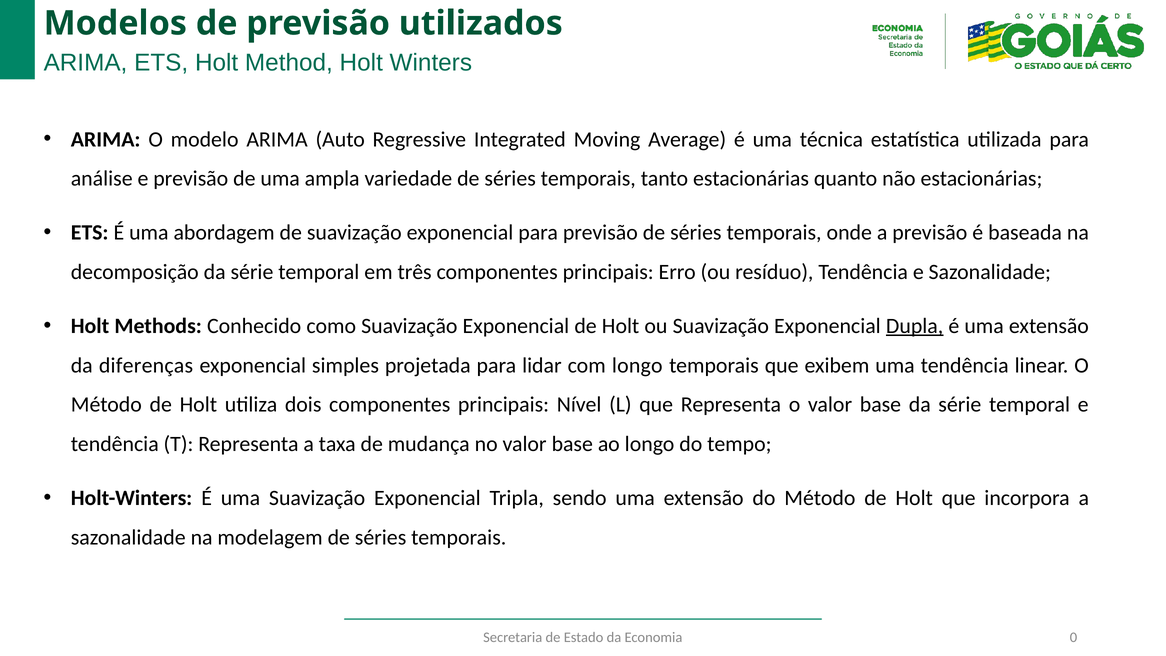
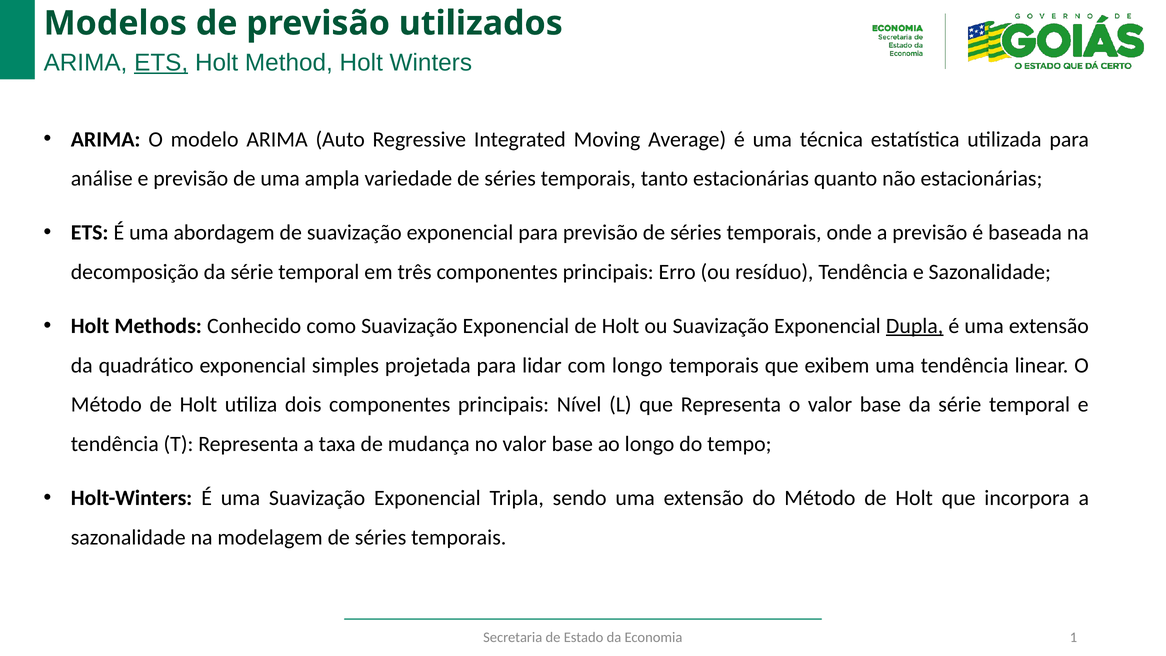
ETS at (161, 63) underline: none -> present
diferenças: diferenças -> quadrático
0: 0 -> 1
